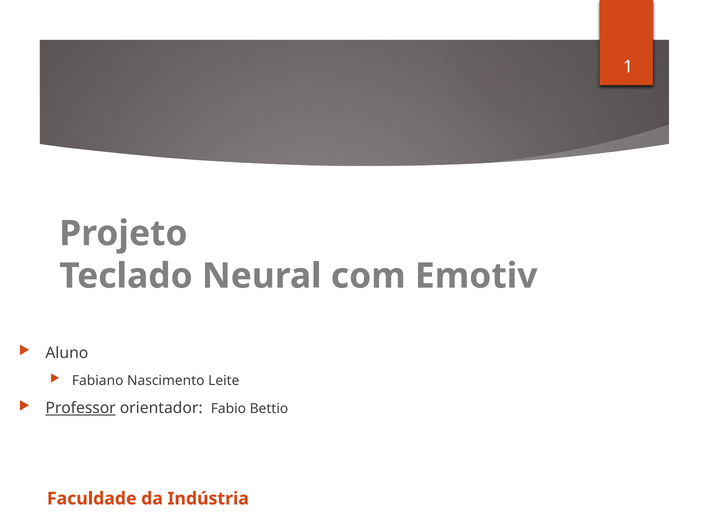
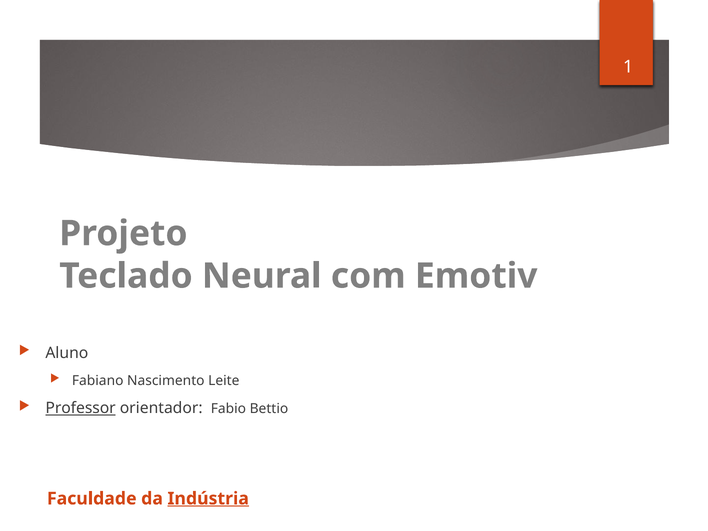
Indústria underline: none -> present
